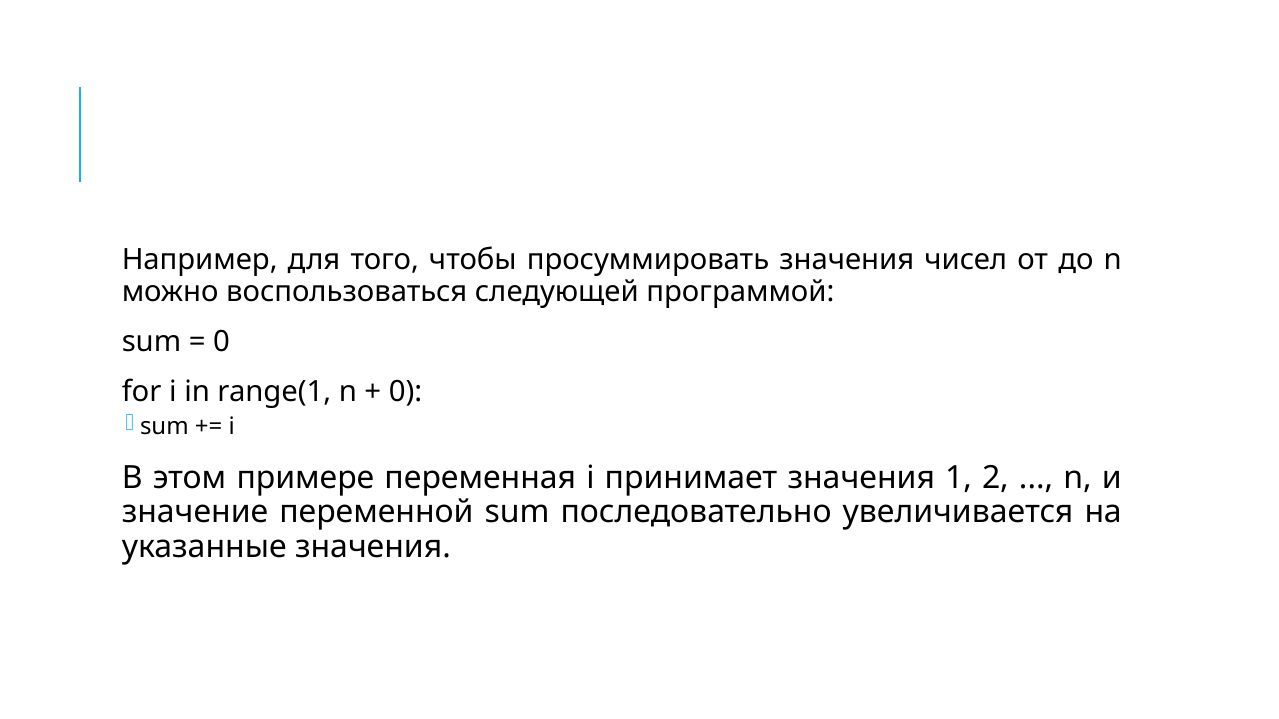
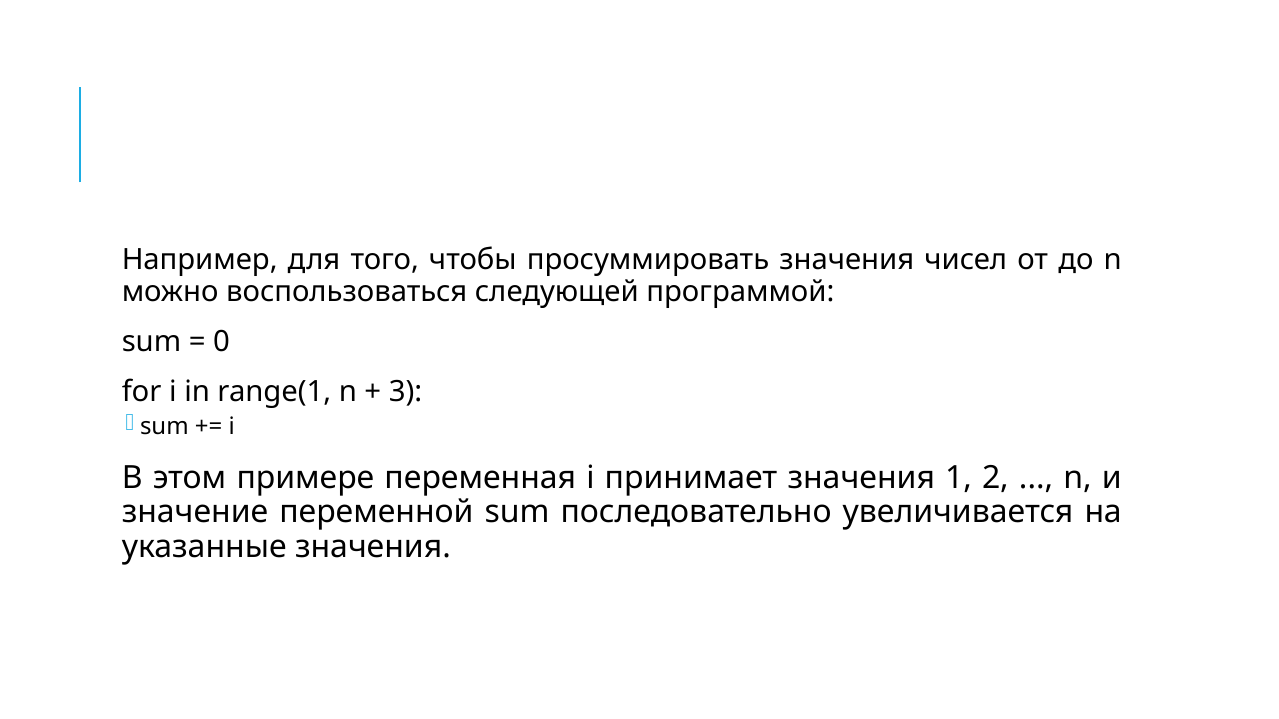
0 at (406, 392): 0 -> 3
